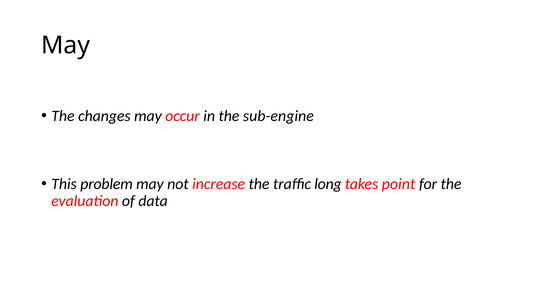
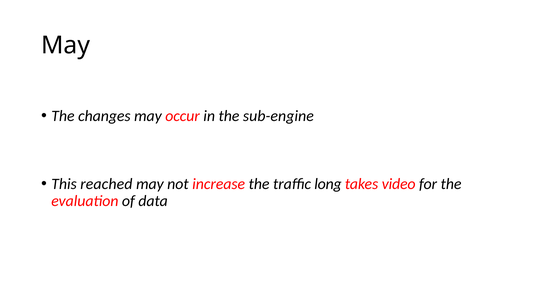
problem: problem -> reached
point: point -> video
